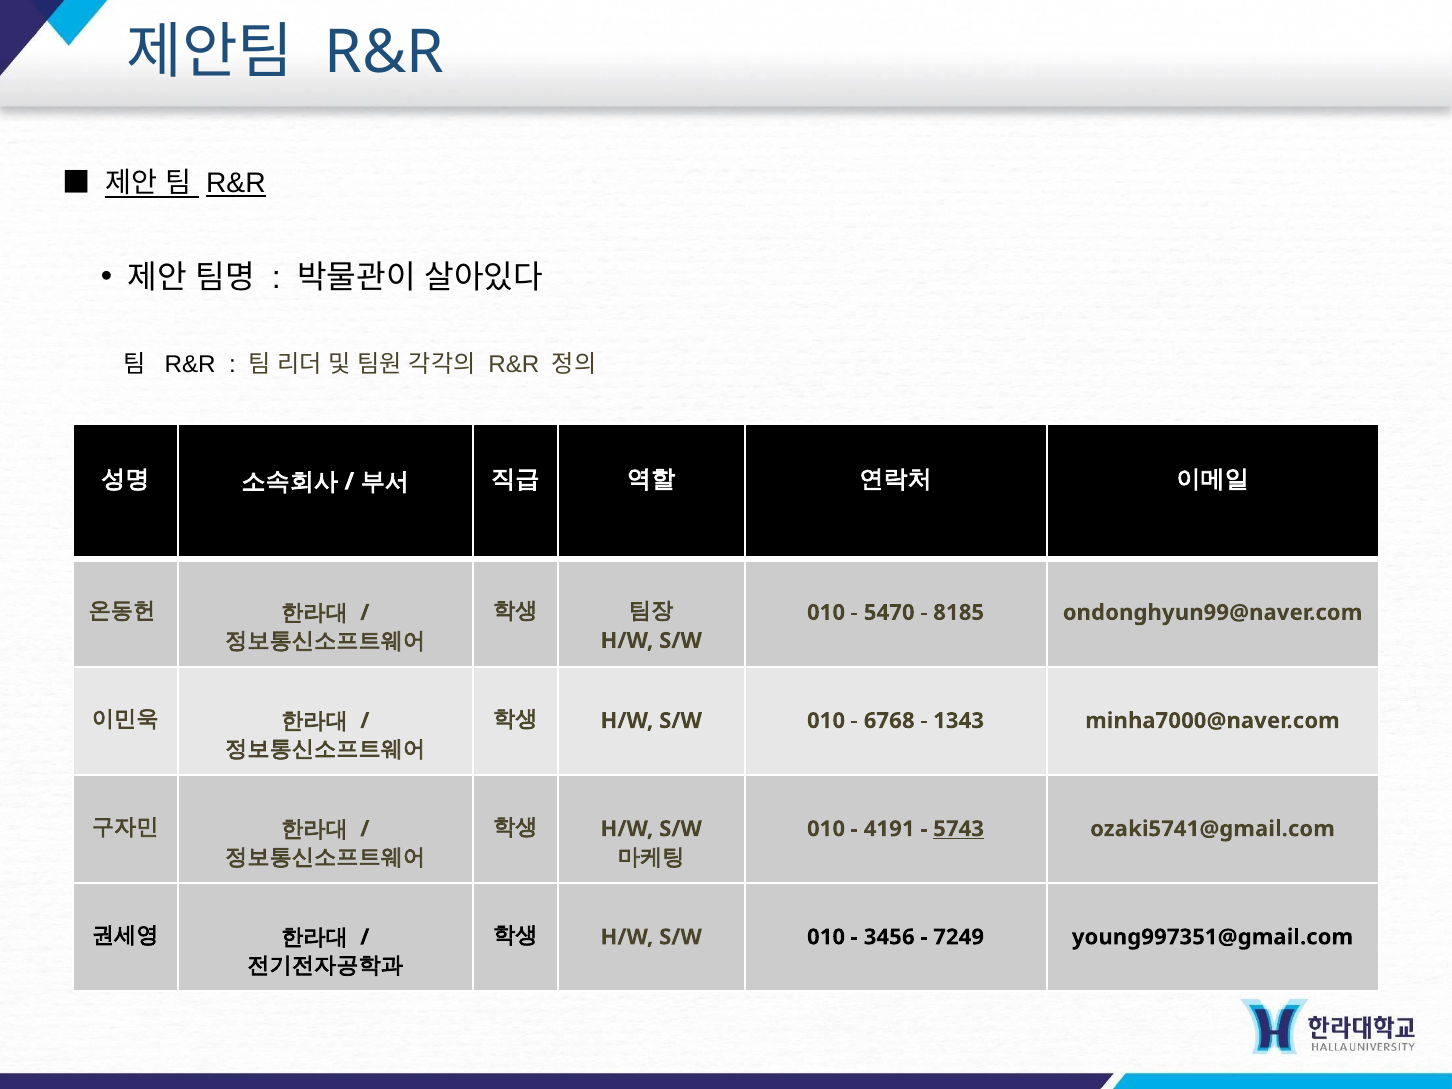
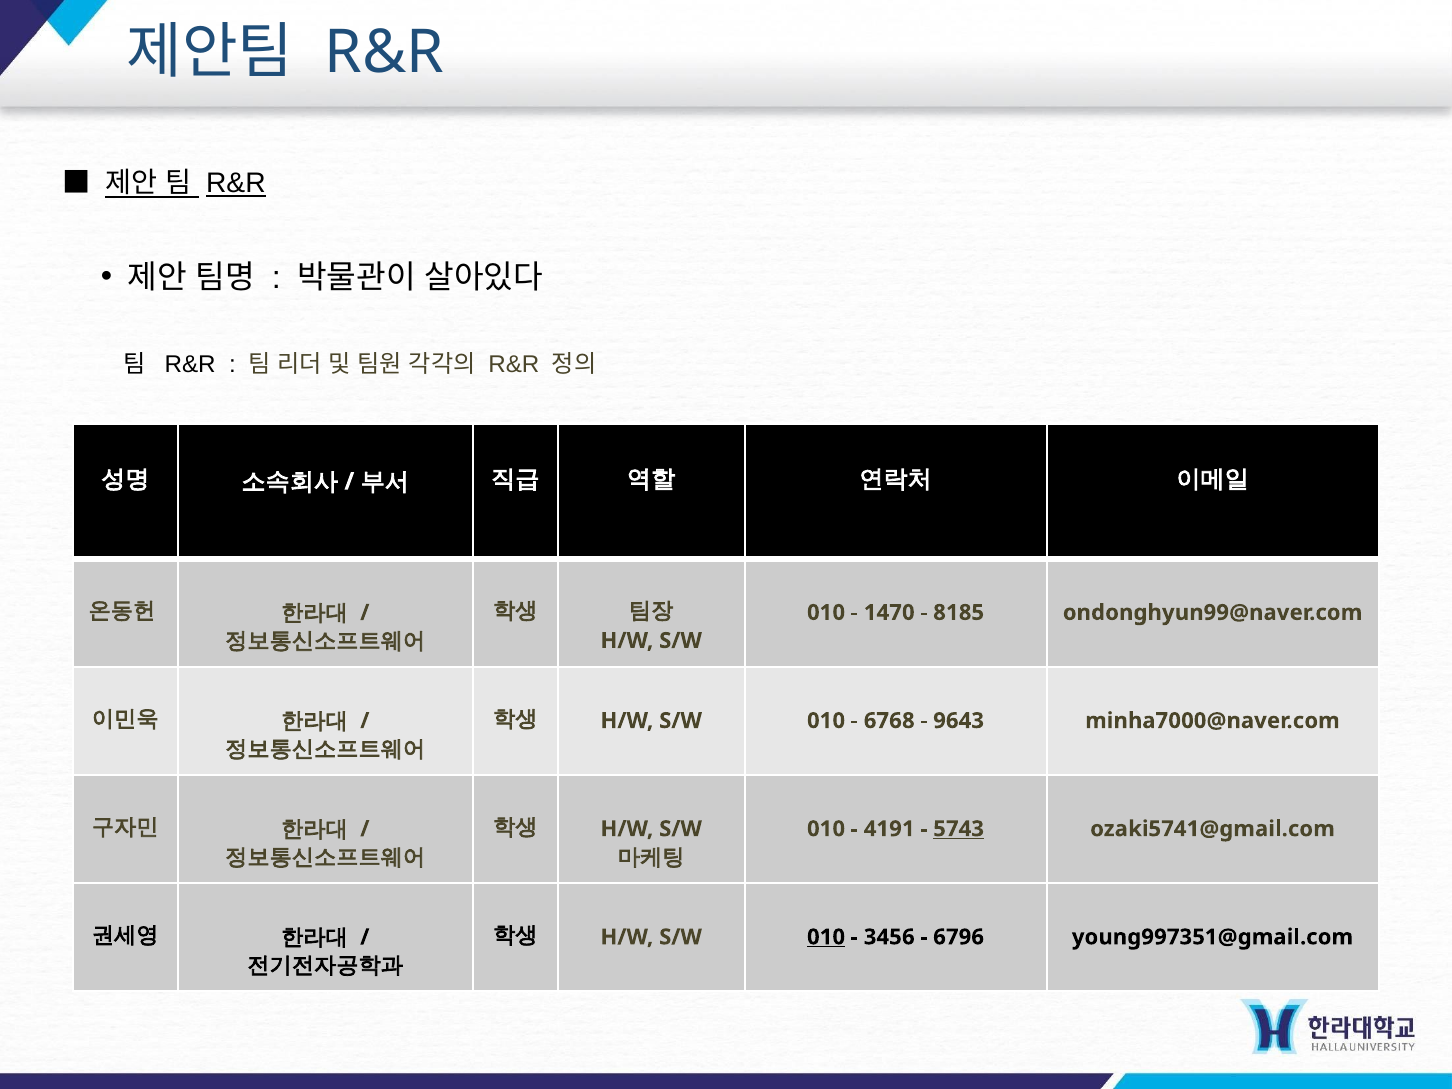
5470: 5470 -> 1470
1343: 1343 -> 9643
010 at (826, 937) underline: none -> present
7249: 7249 -> 6796
